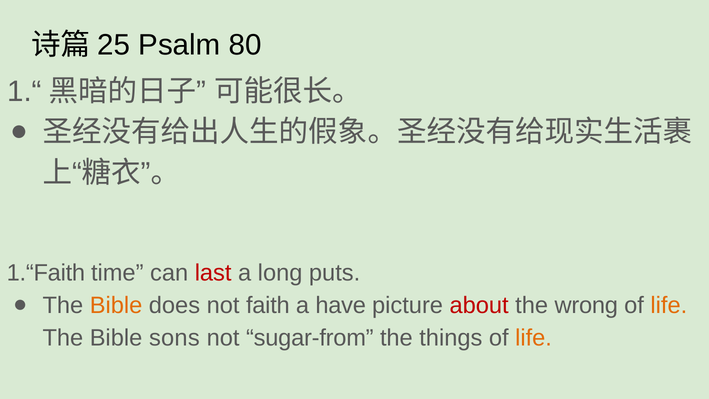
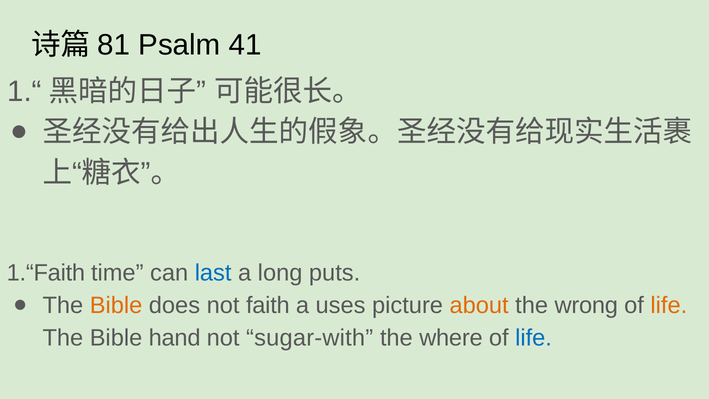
25: 25 -> 81
80: 80 -> 41
last colour: red -> blue
have: have -> uses
about colour: red -> orange
sons: sons -> hand
sugar-from: sugar-from -> sugar-with
things: things -> where
life at (534, 338) colour: orange -> blue
